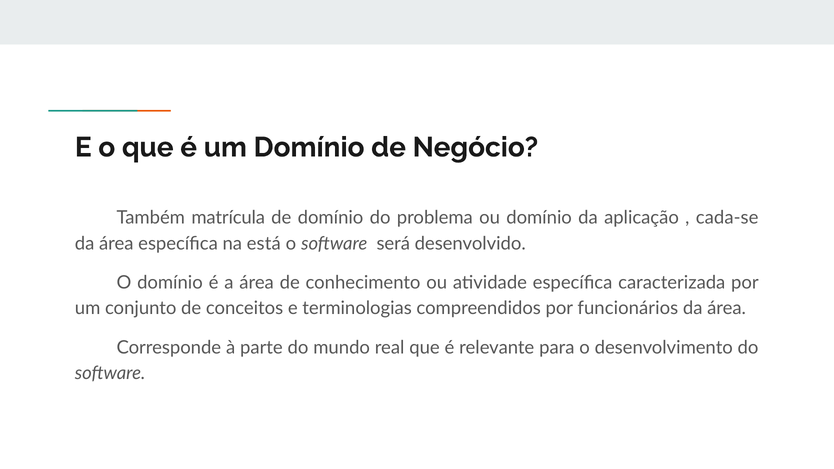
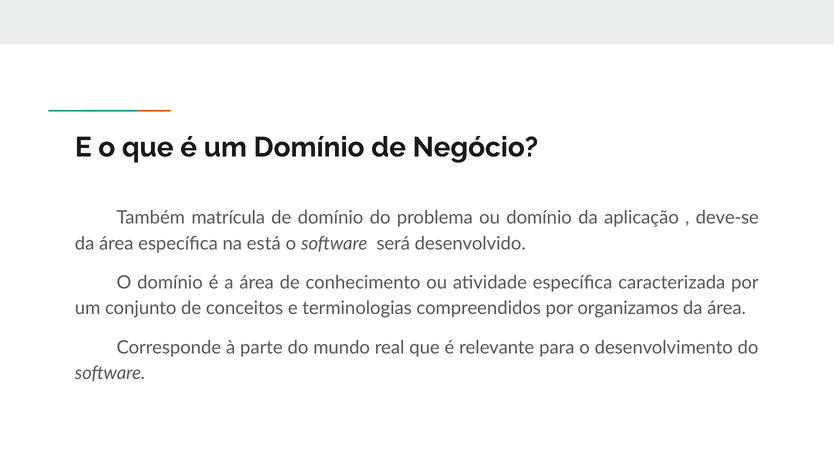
cada-se: cada-se -> deve-se
funcionários: funcionários -> organizamos
